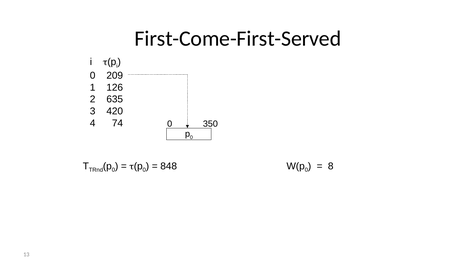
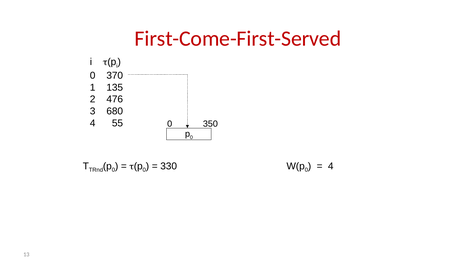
First-Come-First-Served colour: black -> red
209: 209 -> 370
126: 126 -> 135
635: 635 -> 476
420: 420 -> 680
74: 74 -> 55
848: 848 -> 330
8 at (331, 166): 8 -> 4
